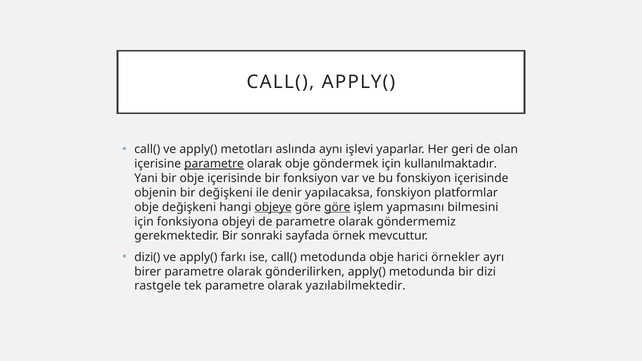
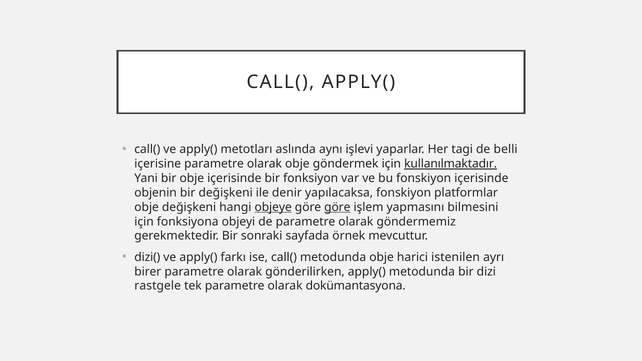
geri: geri -> tagi
olan: olan -> belli
parametre at (214, 164) underline: present -> none
kullanılmaktadır underline: none -> present
örnekler: örnekler -> istenilen
yazılabilmektedir: yazılabilmektedir -> dokümantasyona
